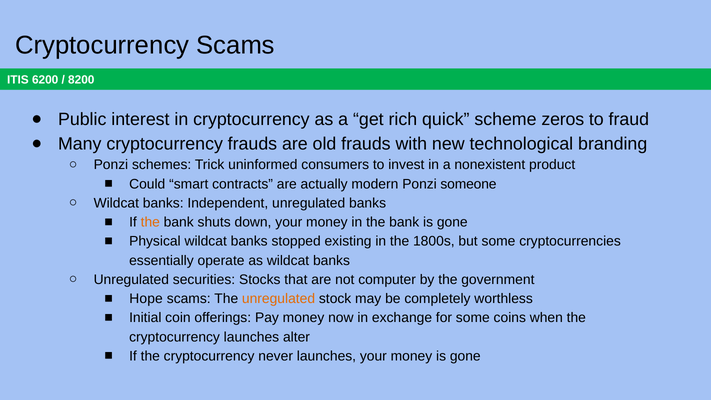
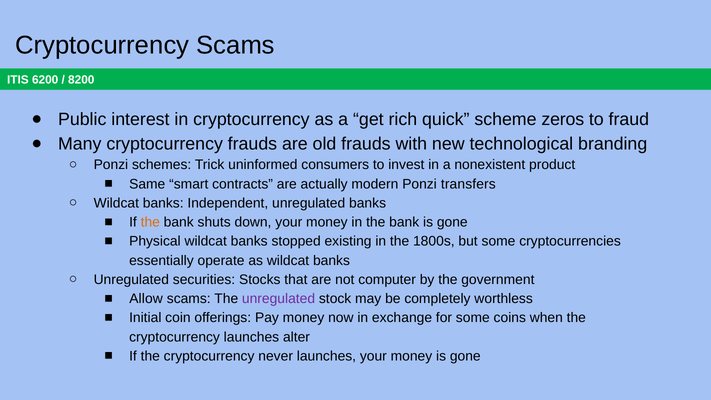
Could: Could -> Same
someone: someone -> transfers
Hope: Hope -> Allow
unregulated at (279, 299) colour: orange -> purple
